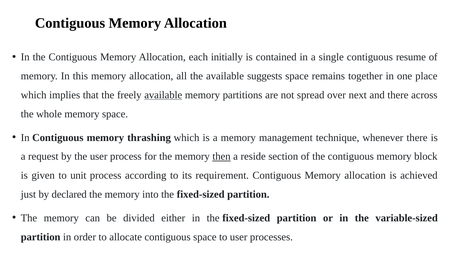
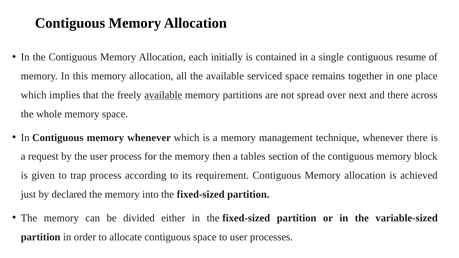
suggests: suggests -> serviced
memory thrashing: thrashing -> whenever
then underline: present -> none
reside: reside -> tables
unit: unit -> trap
